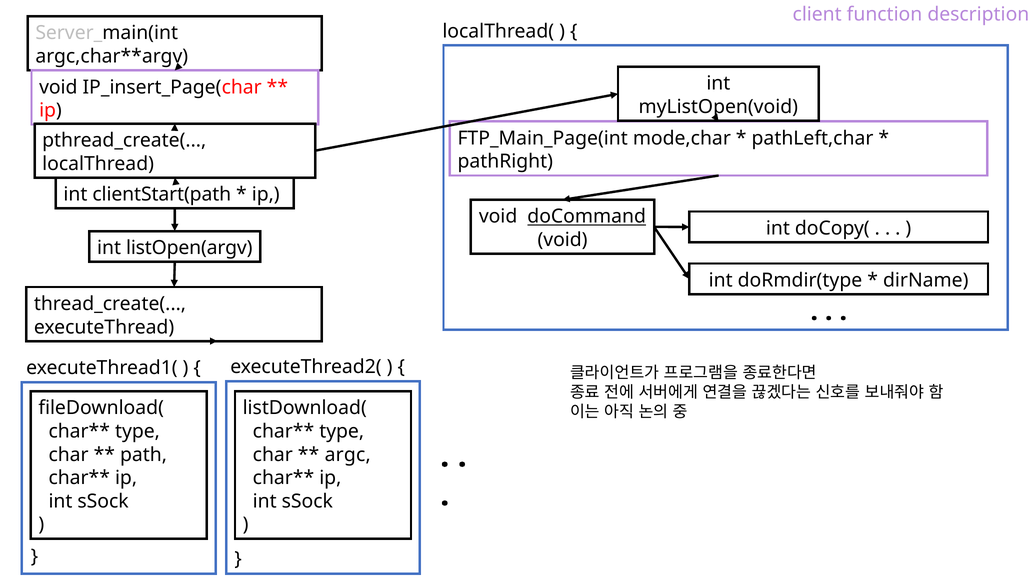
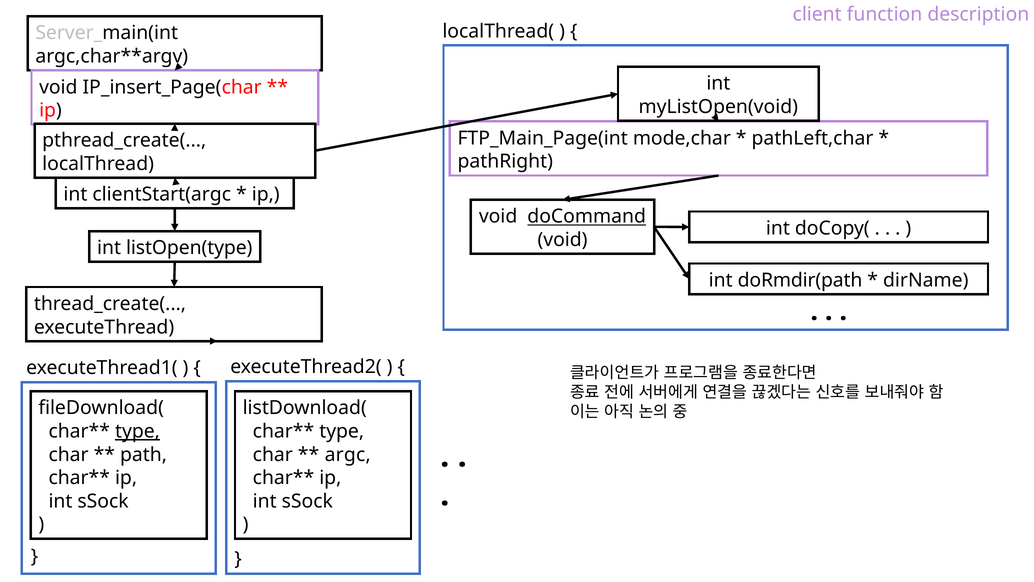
clientStart(path: clientStart(path -> clientStart(argc
listOpen(argv: listOpen(argv -> listOpen(type
doRmdir(type: doRmdir(type -> doRmdir(path
type at (137, 431) underline: none -> present
